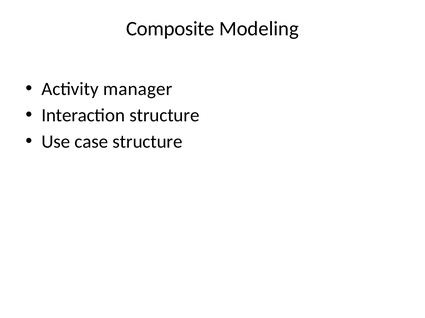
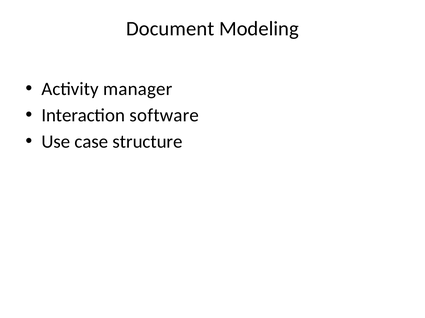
Composite: Composite -> Document
Interaction structure: structure -> software
